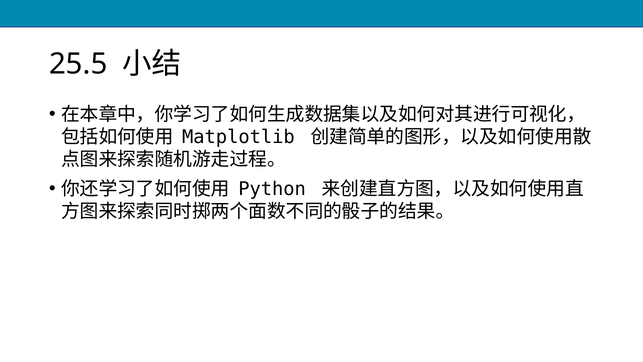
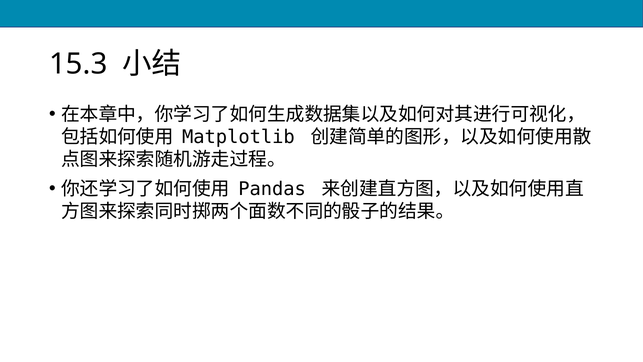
25.5: 25.5 -> 15.3
Python: Python -> Pandas
